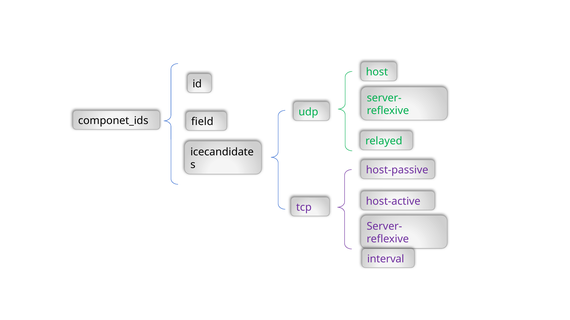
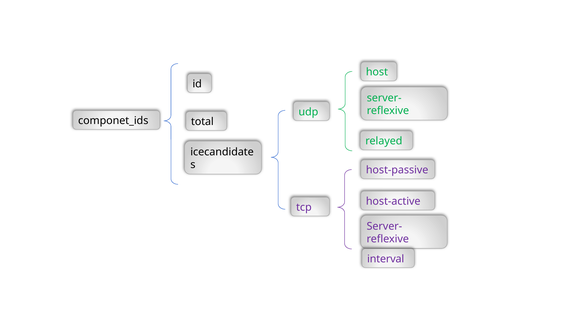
field: field -> total
